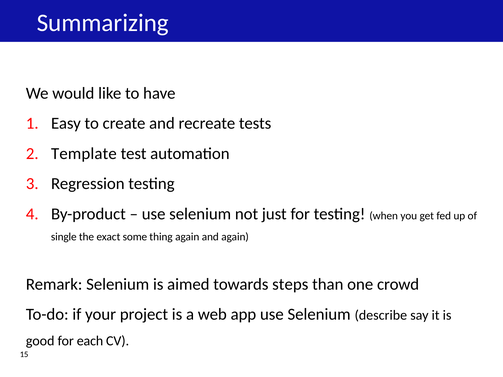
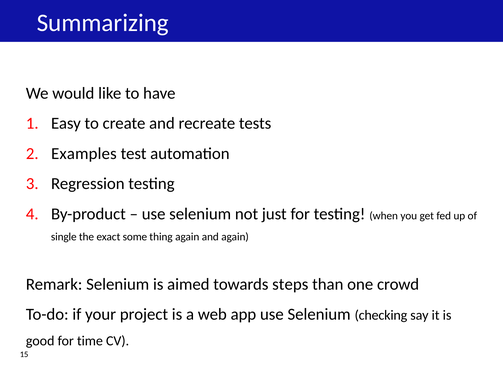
Template: Template -> Examples
describe: describe -> checking
each: each -> time
